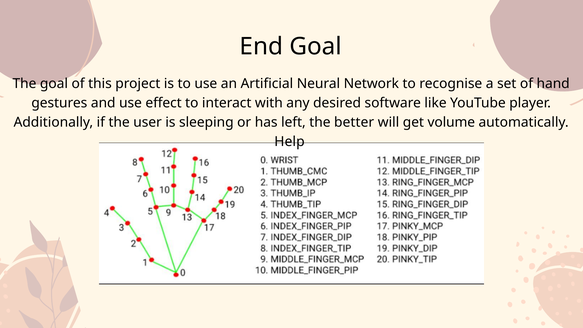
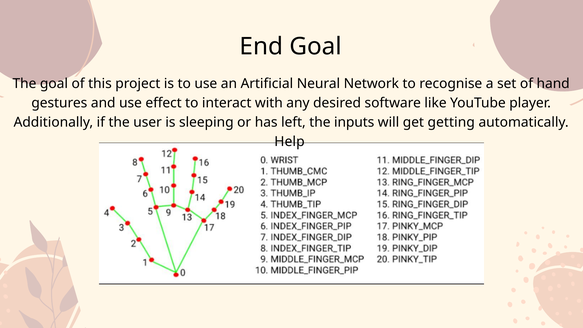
better: better -> inputs
volume: volume -> getting
